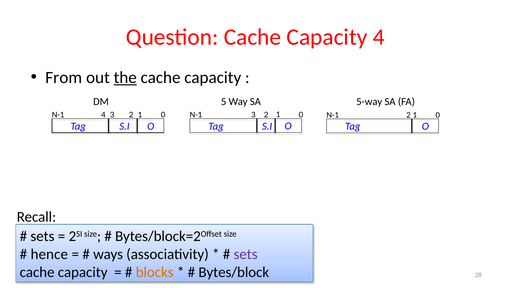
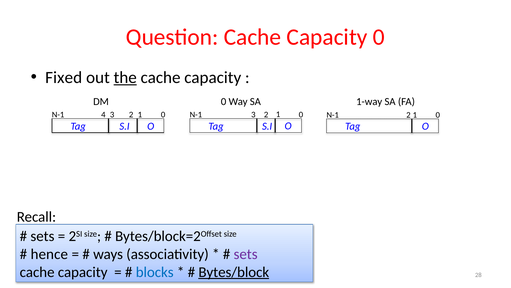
Capacity 4: 4 -> 0
From: From -> Fixed
DM 5: 5 -> 0
5-way: 5-way -> 1-way
blocks colour: orange -> blue
Bytes/block underline: none -> present
